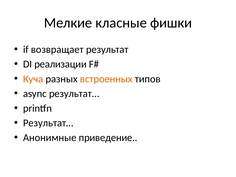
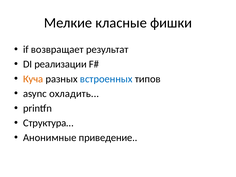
встроенных colour: orange -> blue
async результат: результат -> охладить
Результат…: Результат… -> Структура…
